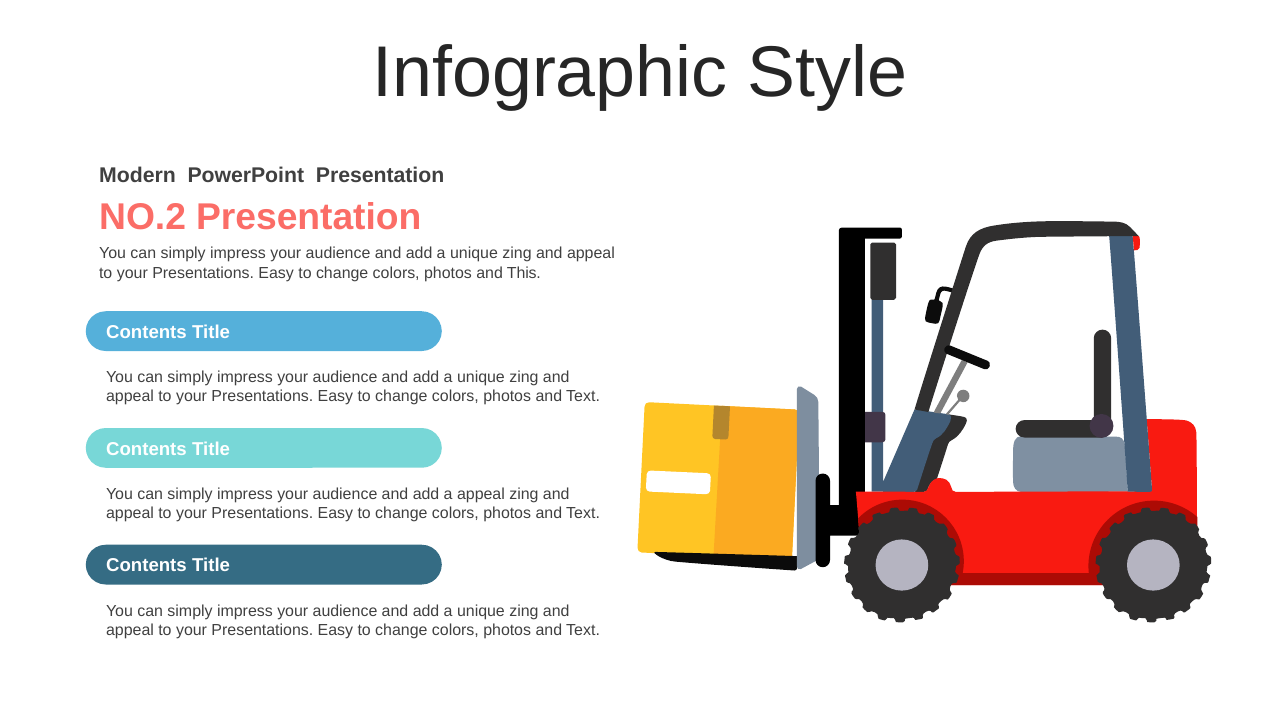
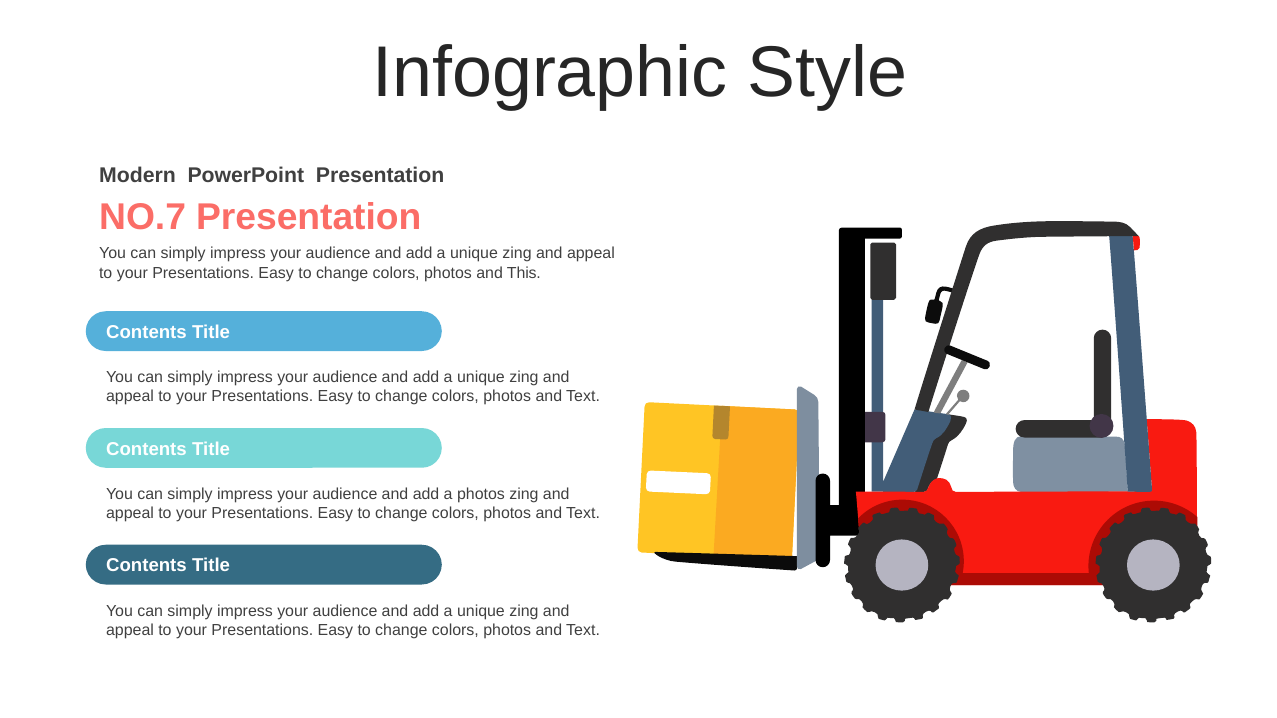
NO.2: NO.2 -> NO.7
a appeal: appeal -> photos
